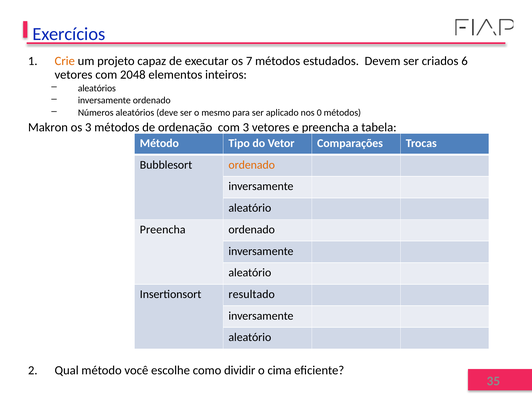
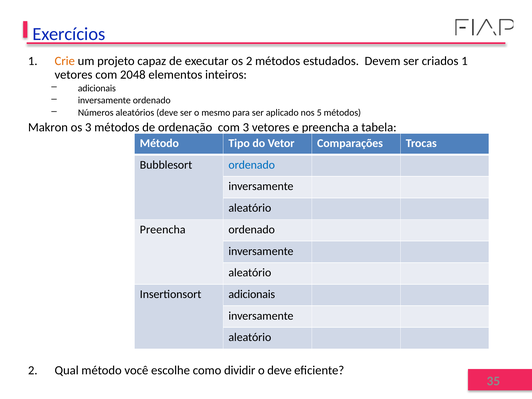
os 7: 7 -> 2
criados 6: 6 -> 1
aleatórios at (97, 88): aleatórios -> adicionais
0: 0 -> 5
ordenado at (252, 165) colour: orange -> blue
Insertionsort resultado: resultado -> adicionais
o cima: cima -> deve
